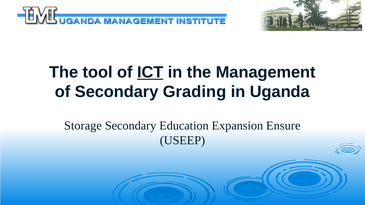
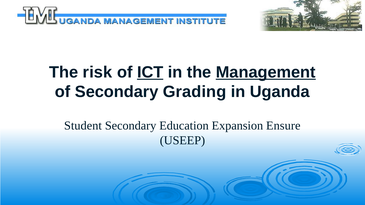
tool: tool -> risk
Management underline: none -> present
Storage: Storage -> Student
